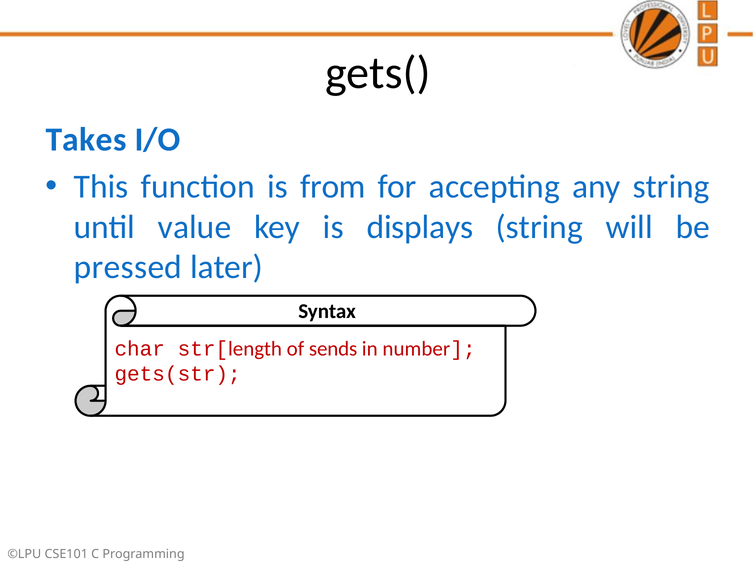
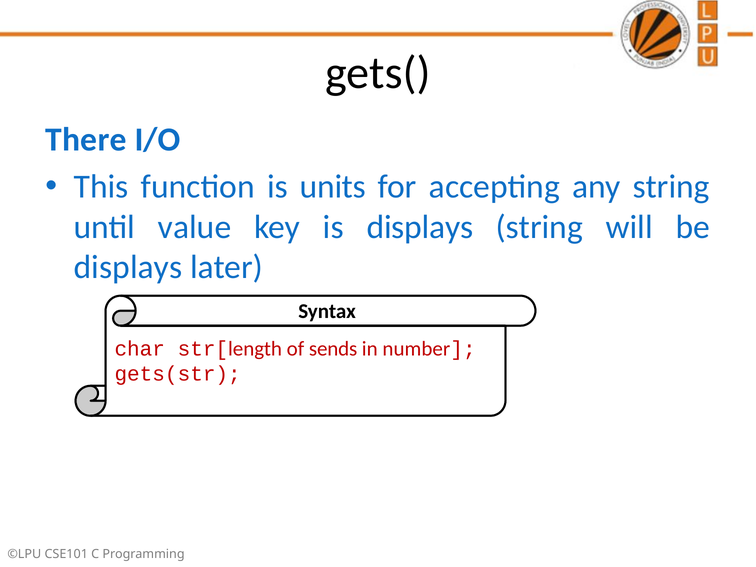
Takes: Takes -> There
from: from -> units
pressed at (128, 267): pressed -> displays
